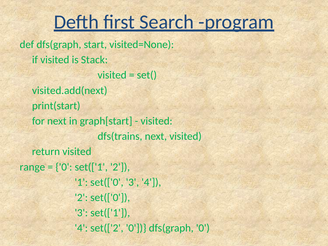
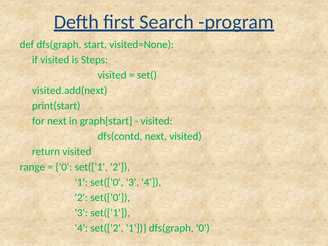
Stack: Stack -> Steps
dfs(trains: dfs(trains -> dfs(contd
set(['2 0: 0 -> 1
